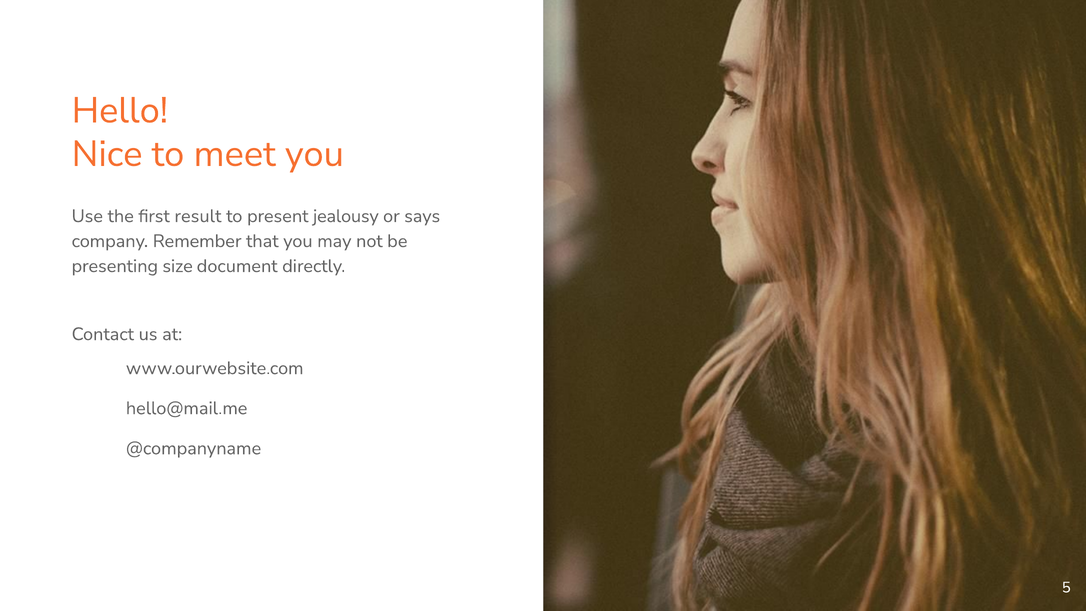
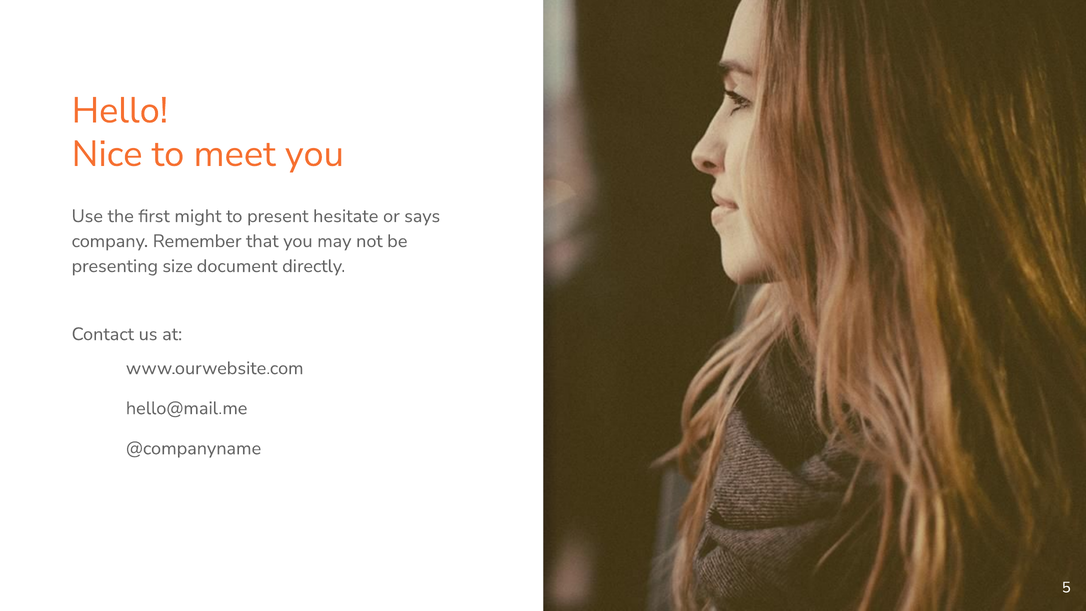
result: result -> might
jealousy: jealousy -> hesitate
